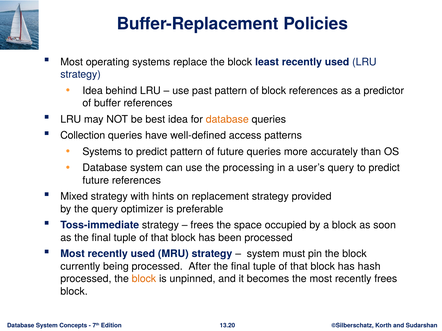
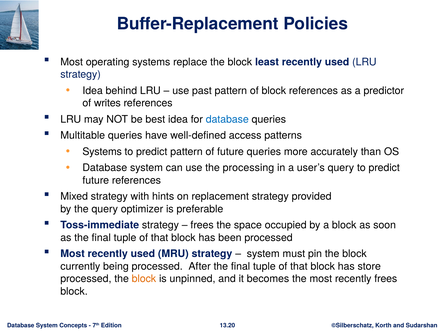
buffer: buffer -> writes
database at (227, 119) colour: orange -> blue
Collection: Collection -> Multitable
hash: hash -> store
